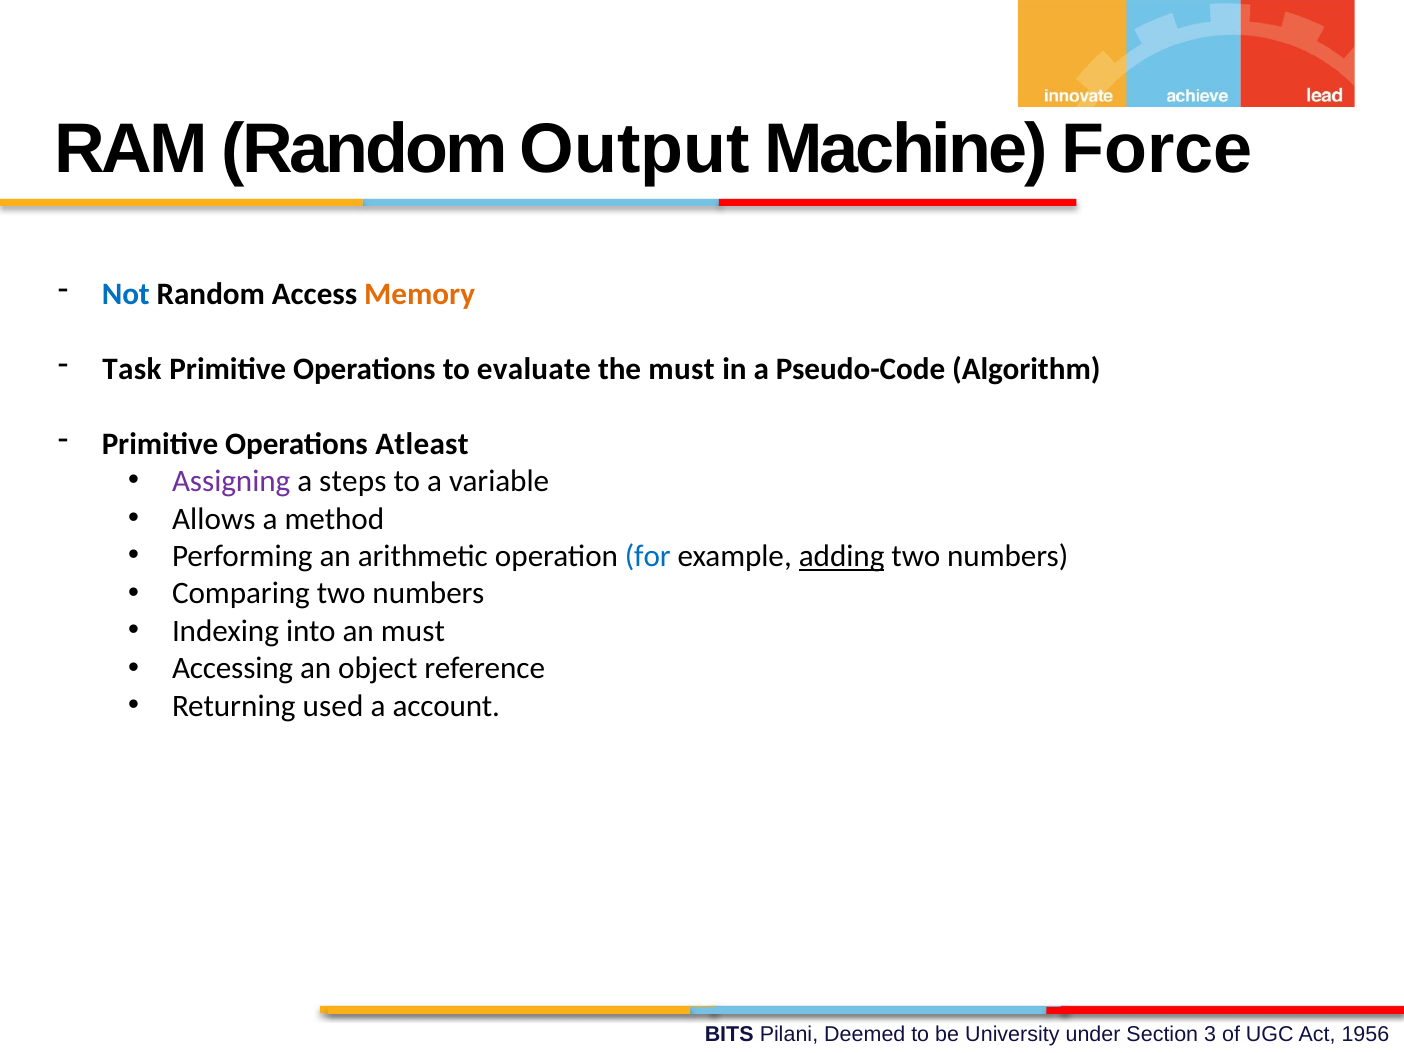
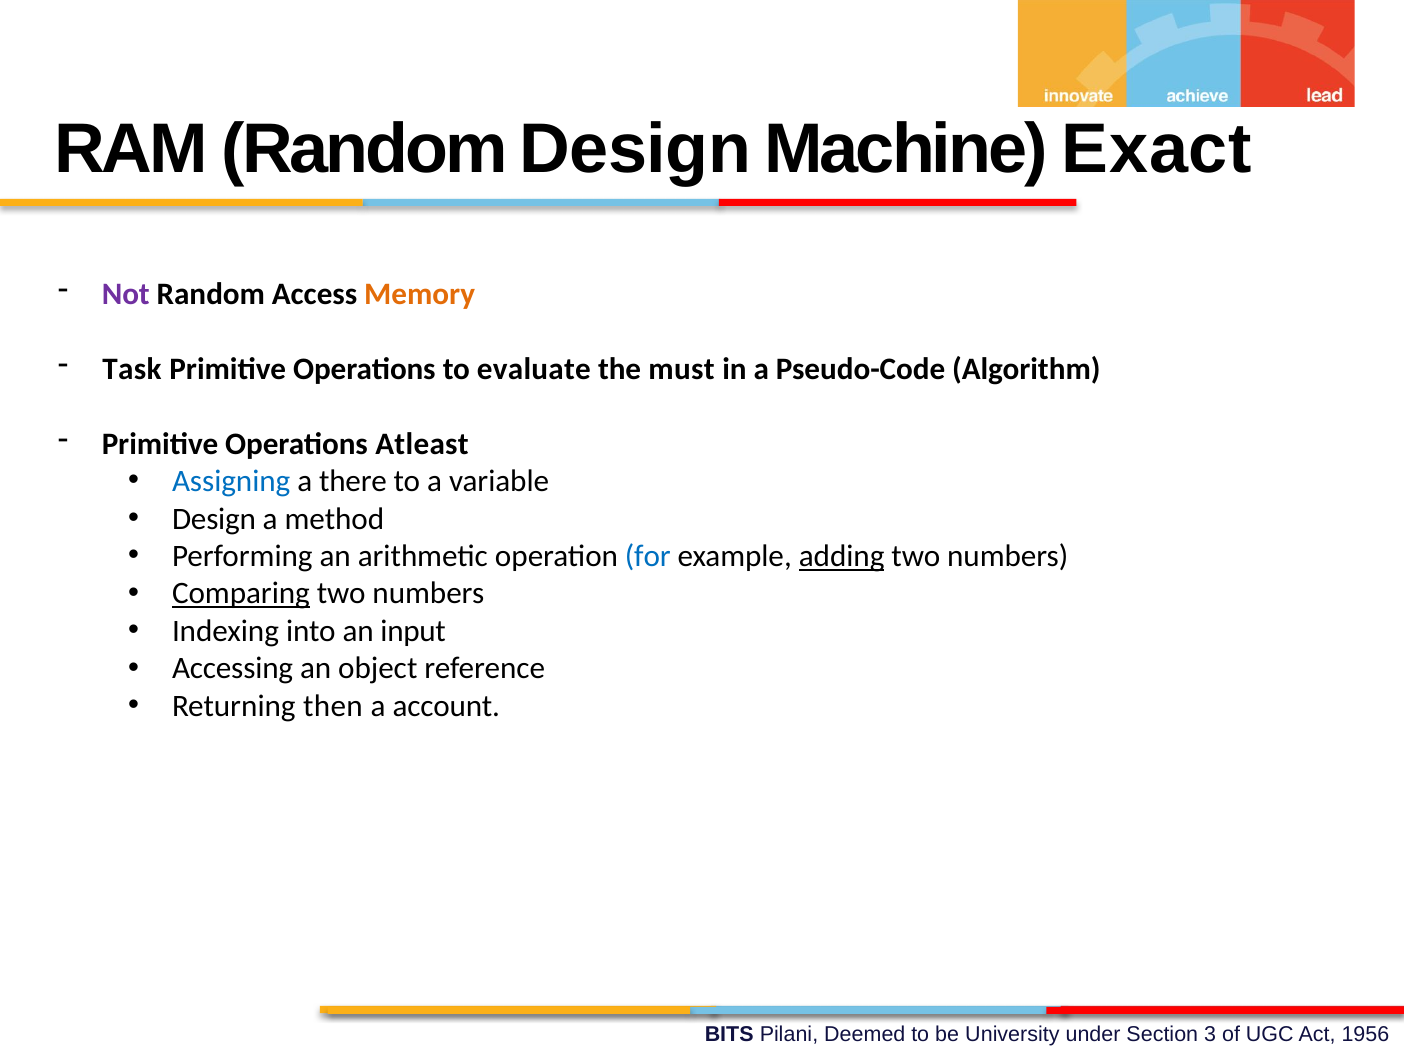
Random Output: Output -> Design
Force: Force -> Exact
Not colour: blue -> purple
Assigning colour: purple -> blue
steps: steps -> there
Allows at (214, 519): Allows -> Design
Comparing underline: none -> present
an must: must -> input
used: used -> then
